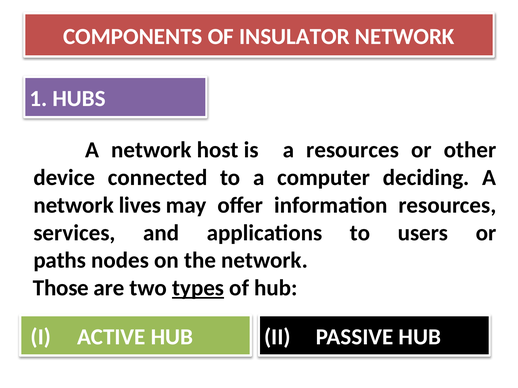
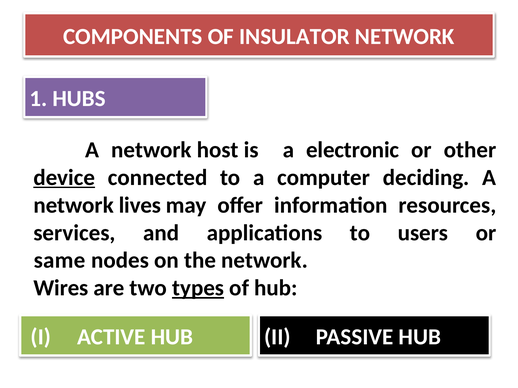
a resources: resources -> electronic
device underline: none -> present
paths: paths -> same
Those: Those -> Wires
